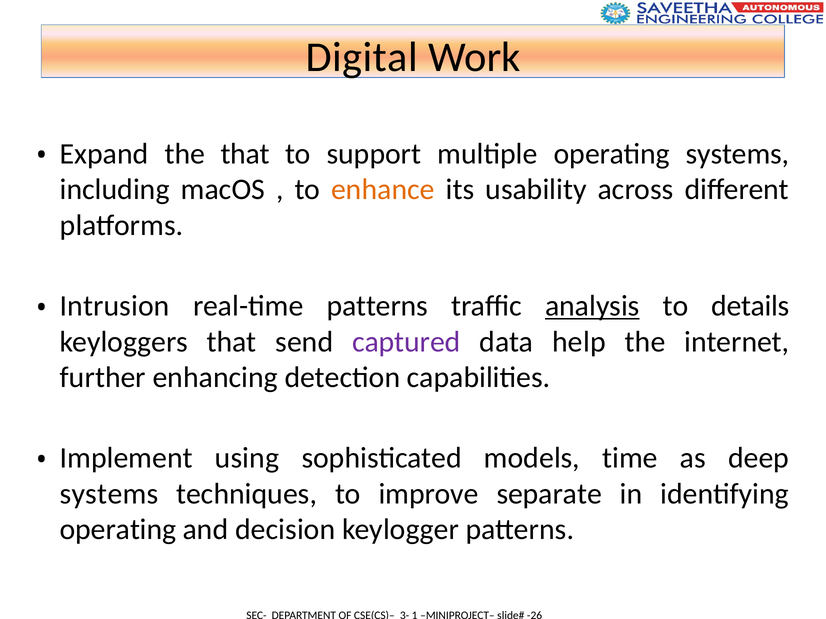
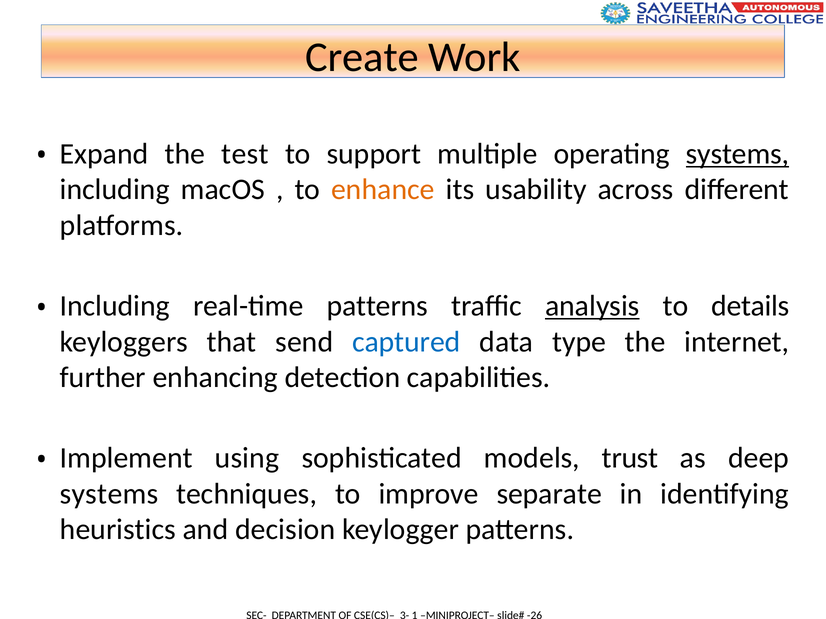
Digital: Digital -> Create
the that: that -> test
systems at (738, 154) underline: none -> present
Intrusion at (115, 306): Intrusion -> Including
captured colour: purple -> blue
help: help -> type
time: time -> trust
operating at (118, 530): operating -> heuristics
